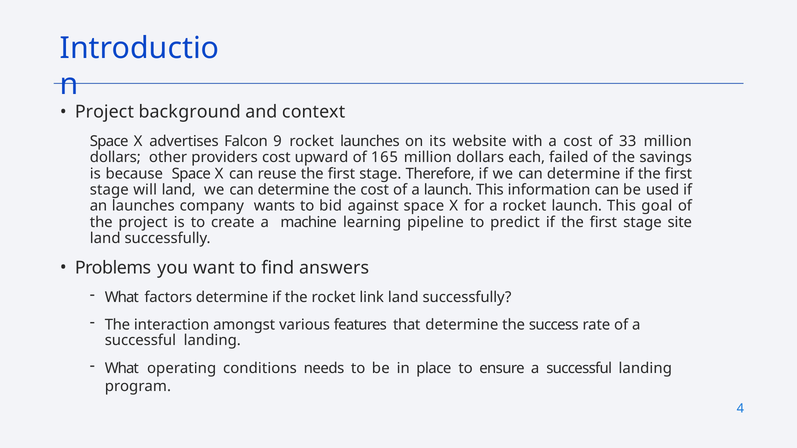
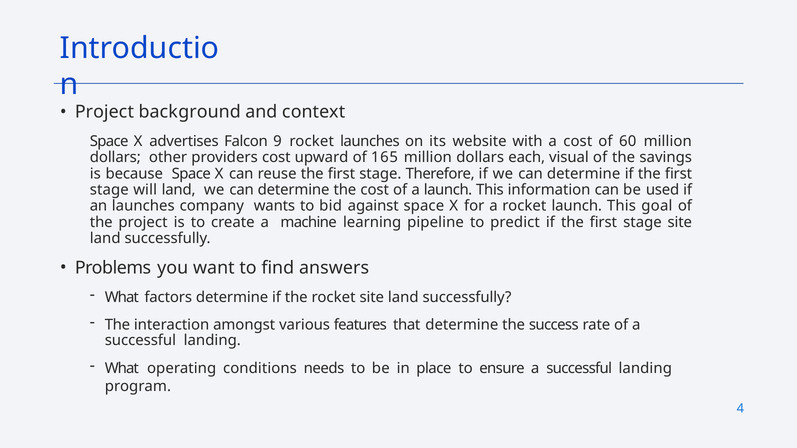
33: 33 -> 60
failed: failed -> visual
rocket link: link -> site
